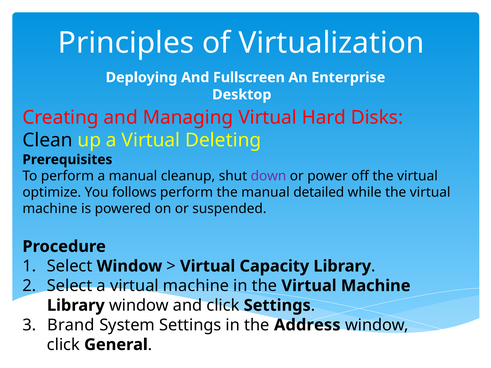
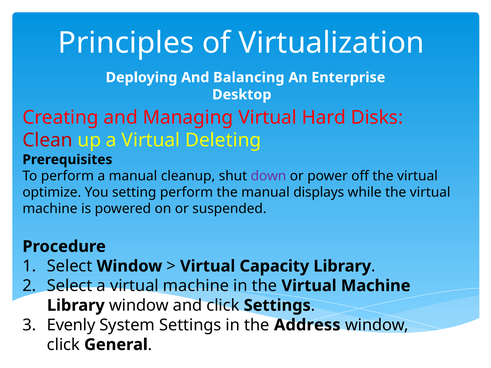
Fullscreen: Fullscreen -> Balancing
Clean colour: black -> red
follows: follows -> setting
detailed: detailed -> displays
Brand: Brand -> Evenly
